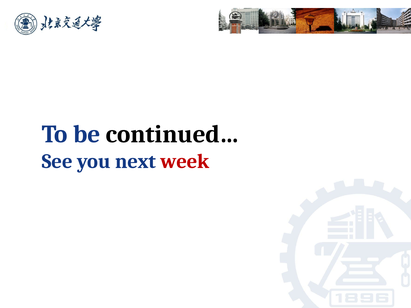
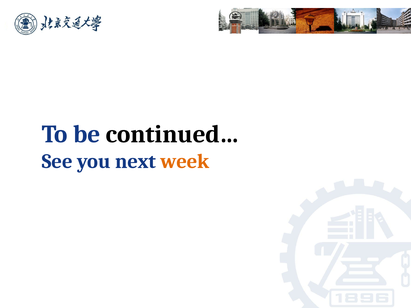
week colour: red -> orange
